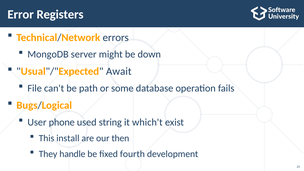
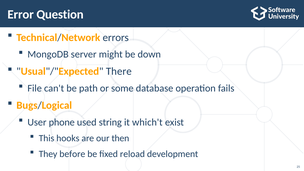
Registers: Registers -> Question
Await: Await -> There
install: install -> hooks
handle: handle -> before
fourth: fourth -> reload
